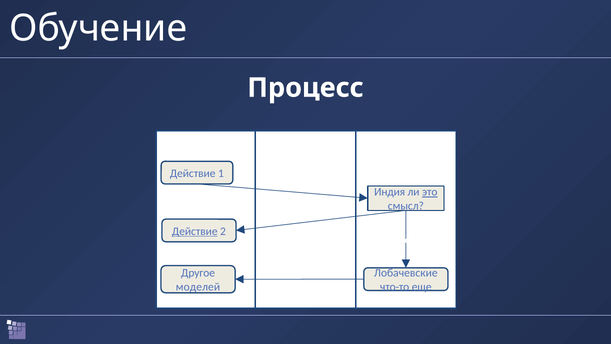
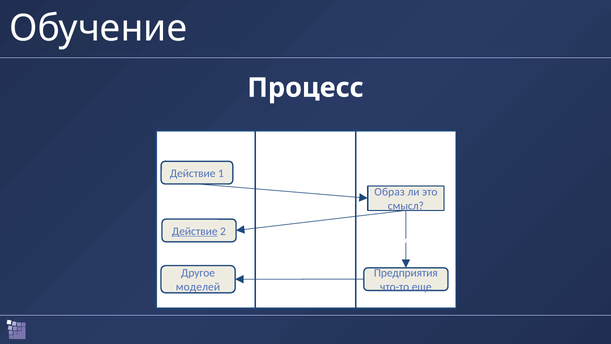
Индия: Индия -> Образ
это underline: present -> none
Лобачевские: Лобачевские -> Предприятия
